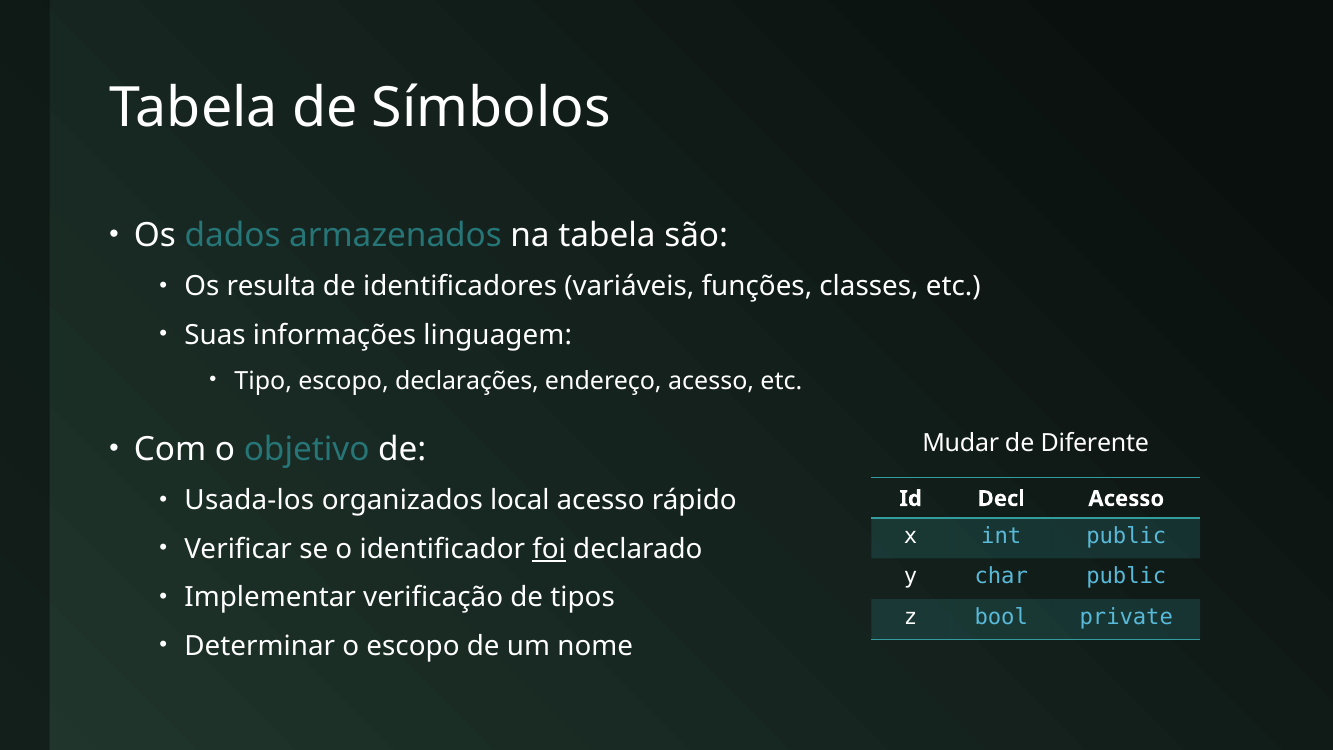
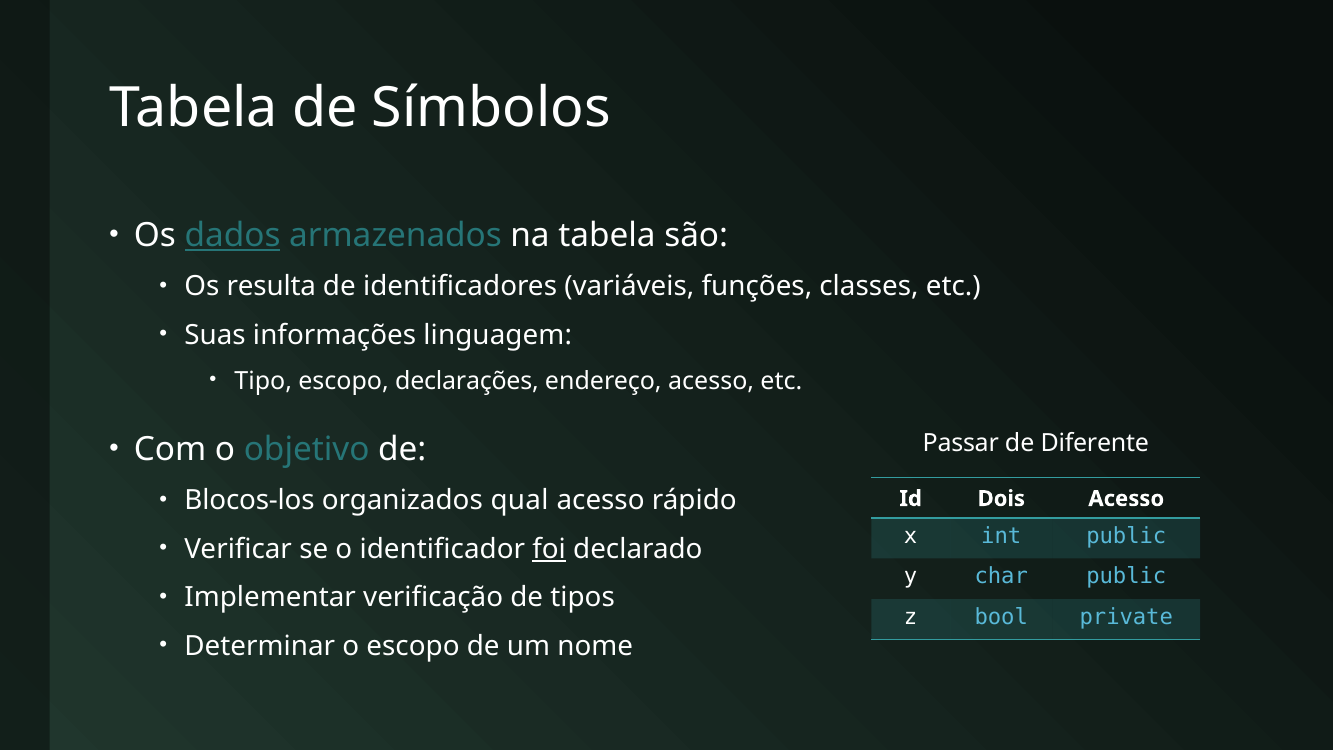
dados underline: none -> present
Mudar: Mudar -> Passar
Usada-los: Usada-los -> Blocos-los
local: local -> qual
Decl: Decl -> Dois
